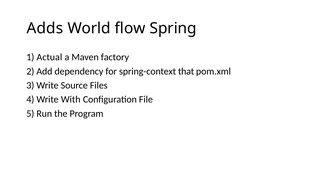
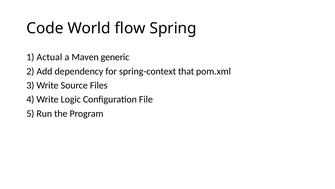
Adds: Adds -> Code
factory: factory -> generic
With: With -> Logic
